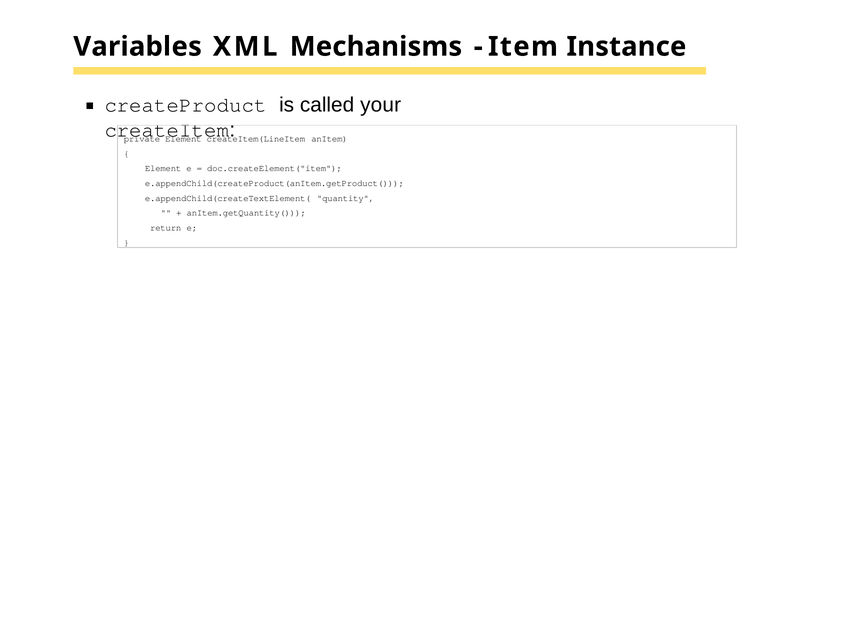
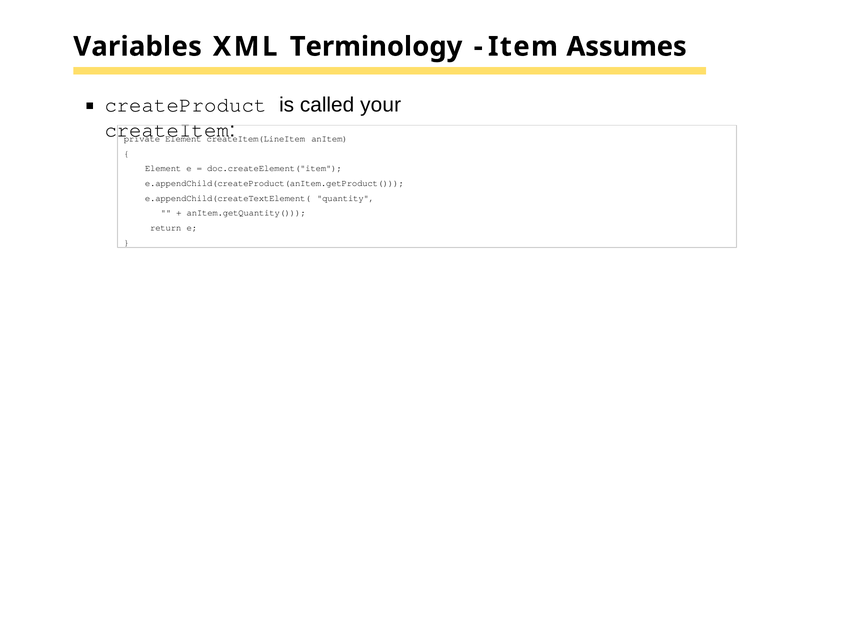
Mechanisms: Mechanisms -> Terminology
Instance: Instance -> Assumes
